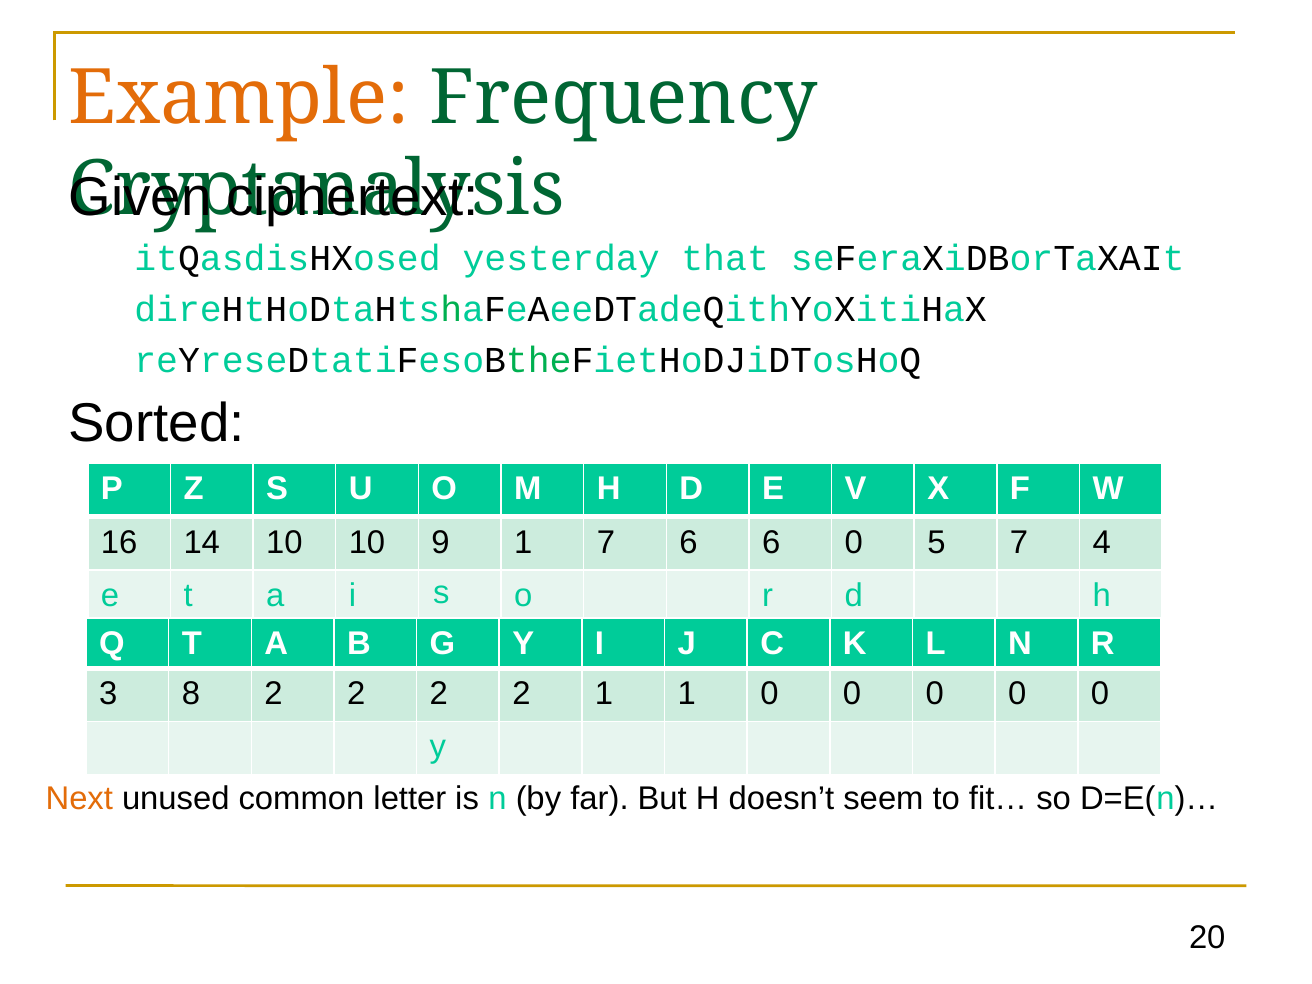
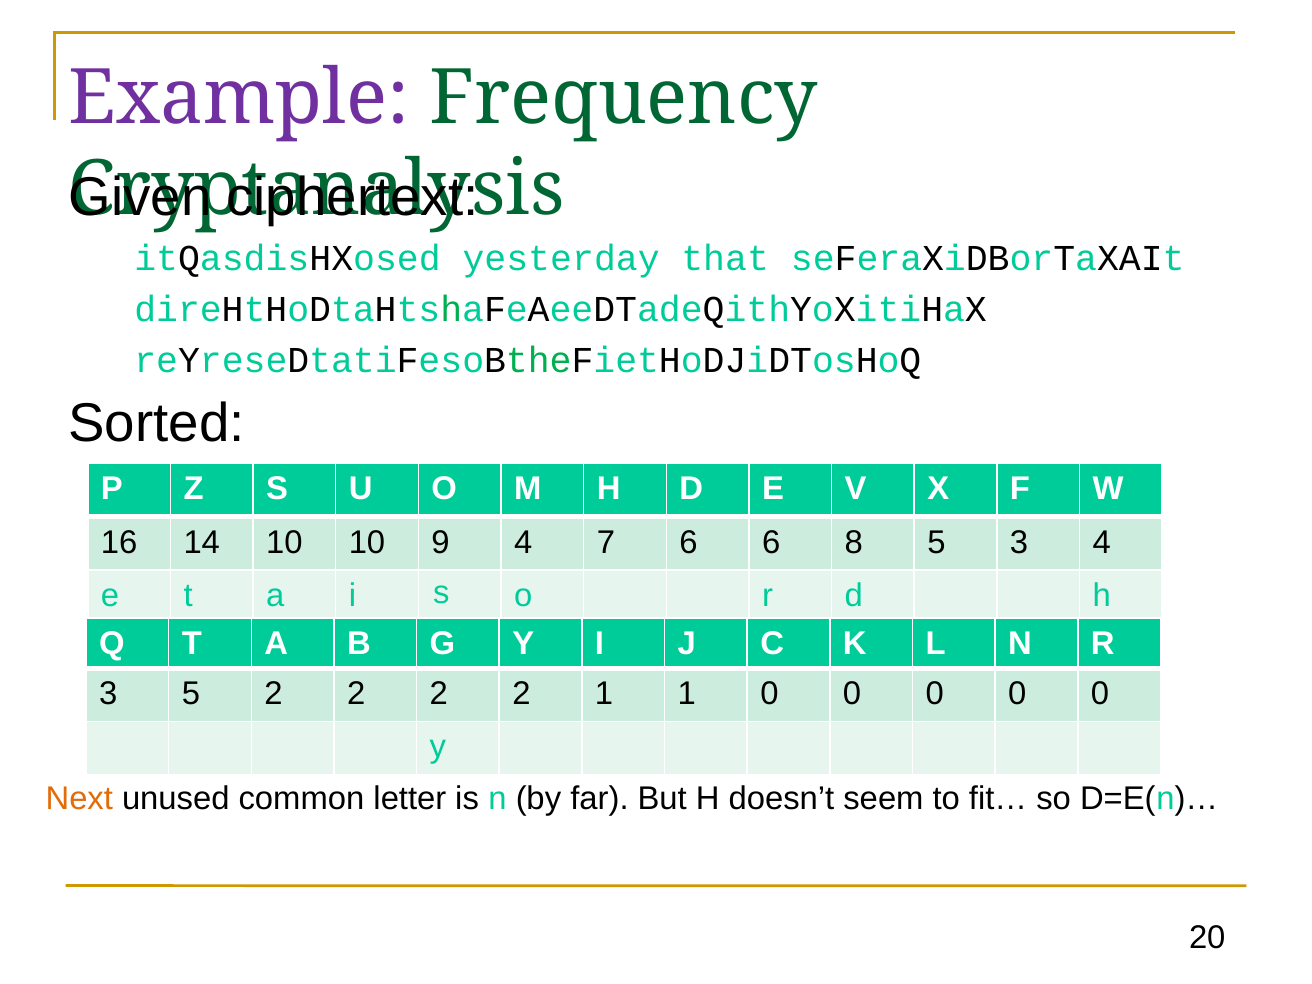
Example colour: orange -> purple
9 1: 1 -> 4
6 0: 0 -> 8
5 7: 7 -> 3
3 8: 8 -> 5
